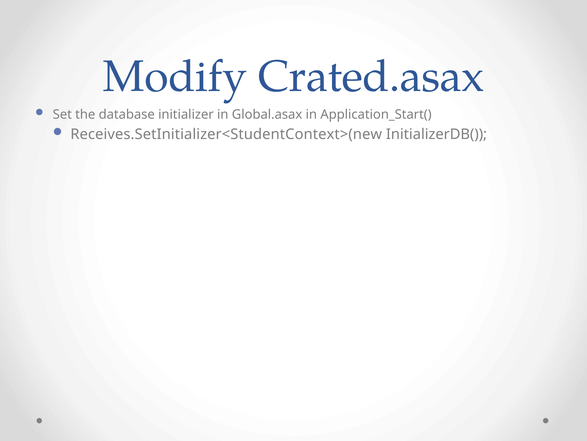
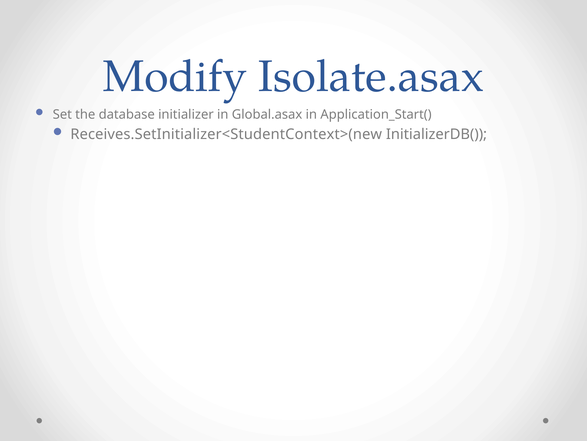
Crated.asax: Crated.asax -> Isolate.asax
